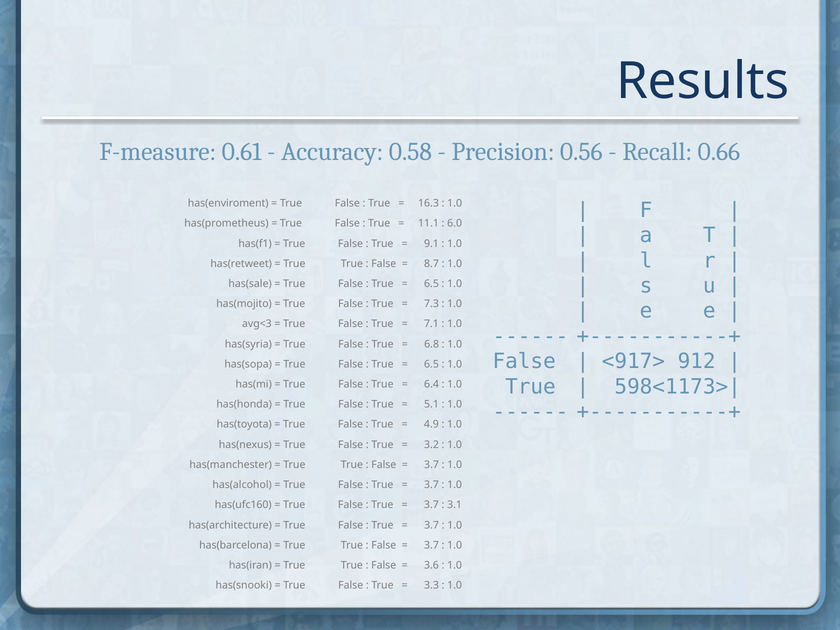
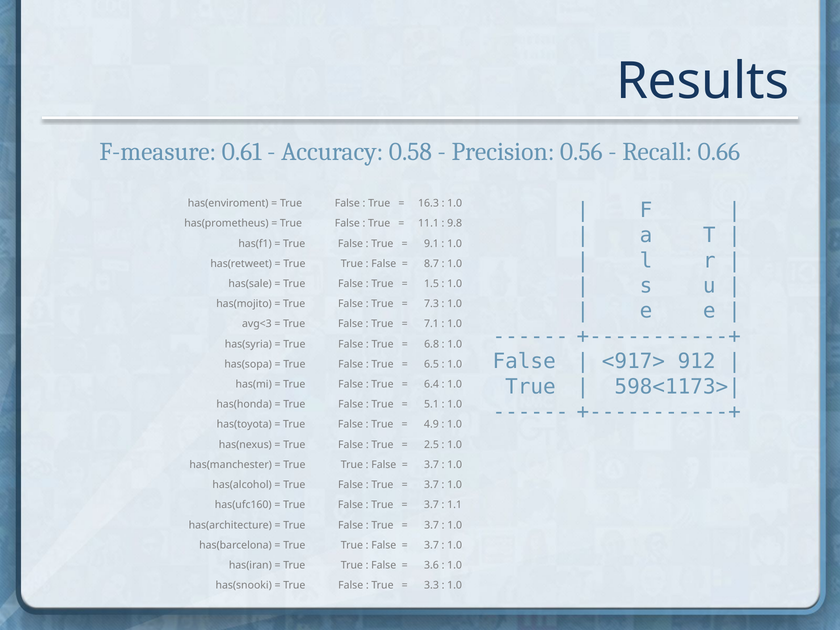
6.0: 6.0 -> 9.8
6.5 at (431, 284): 6.5 -> 1.5
3.2: 3.2 -> 2.5
3.1: 3.1 -> 1.1
